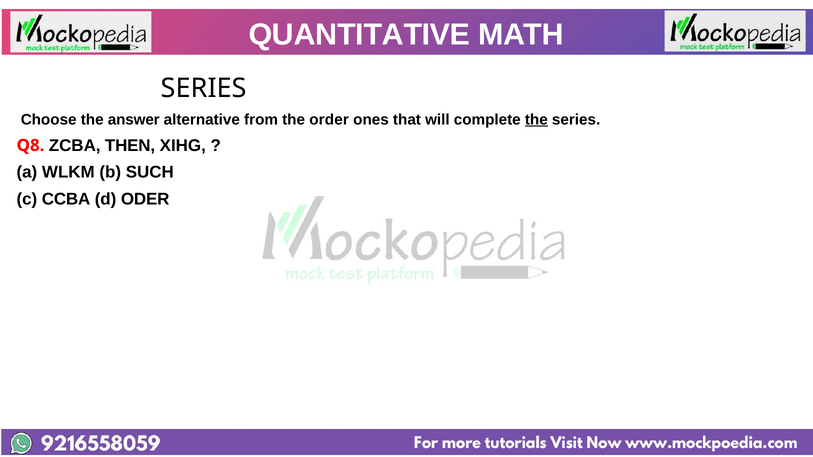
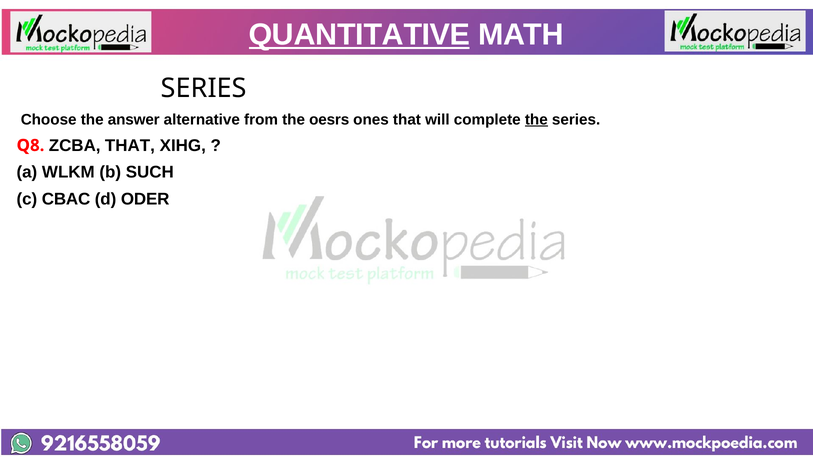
QUANTITATIVE underline: none -> present
order: order -> oesrs
ZCBA THEN: THEN -> THAT
CCBA: CCBA -> CBAC
